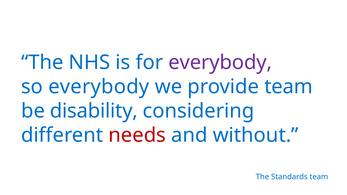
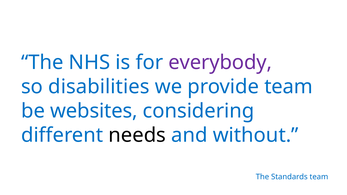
so everybody: everybody -> disabilities
disability: disability -> websites
needs colour: red -> black
